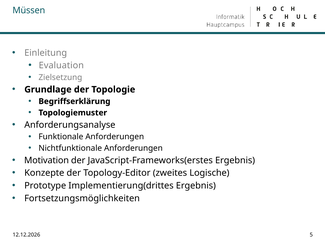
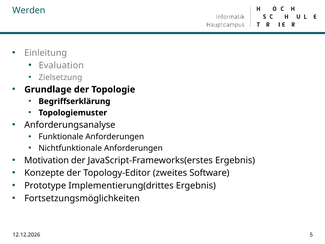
Müssen: Müssen -> Werden
Logische: Logische -> Software
